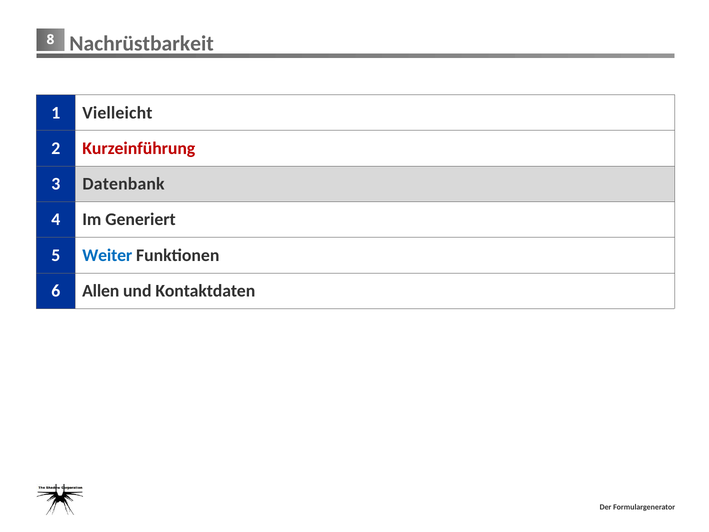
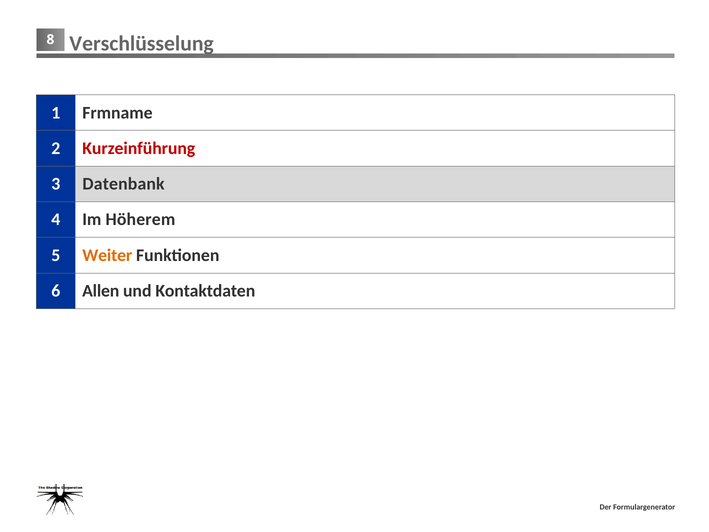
Nachrüstbarkeit: Nachrüstbarkeit -> Verschlüsselung
Vielleicht: Vielleicht -> Frmname
Generiert: Generiert -> Höherem
Weiter colour: blue -> orange
